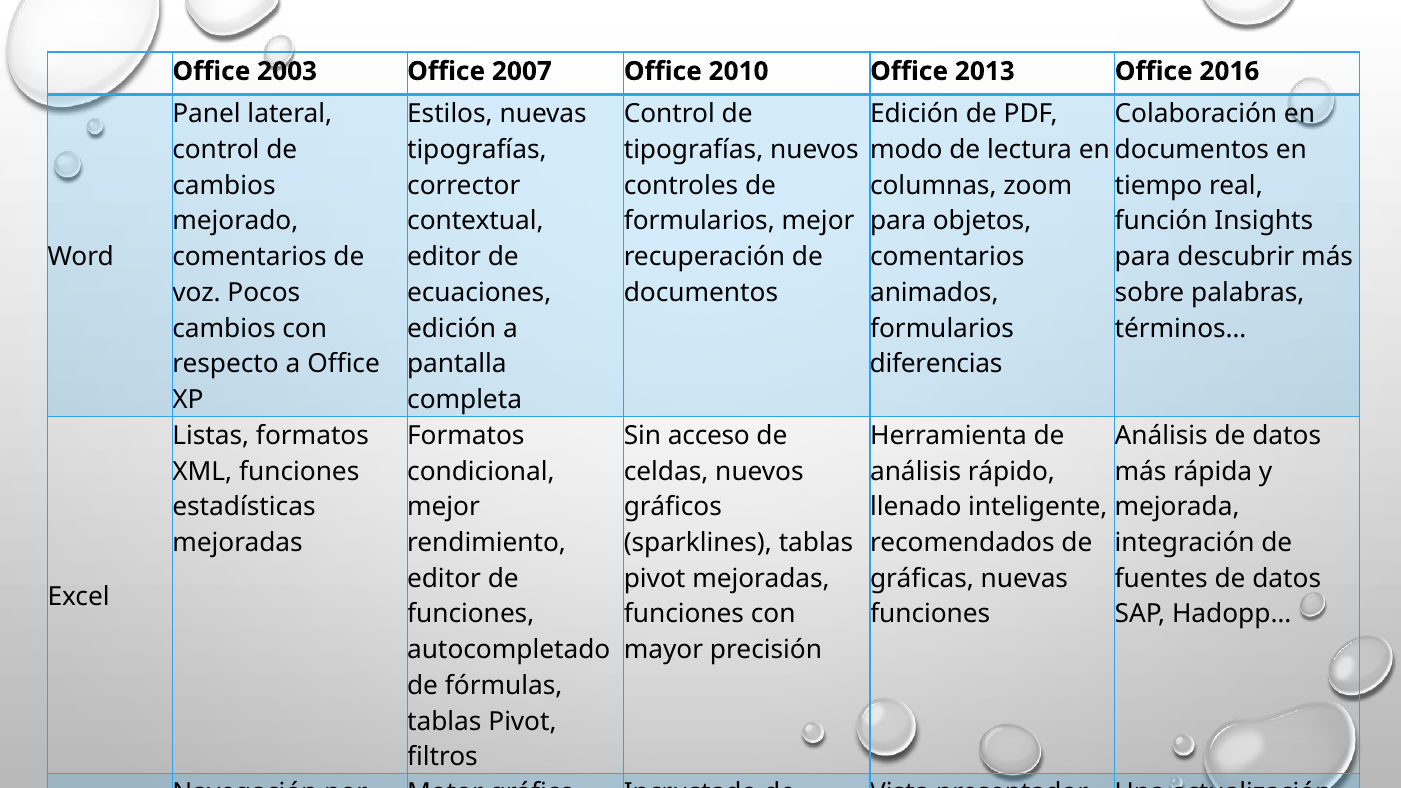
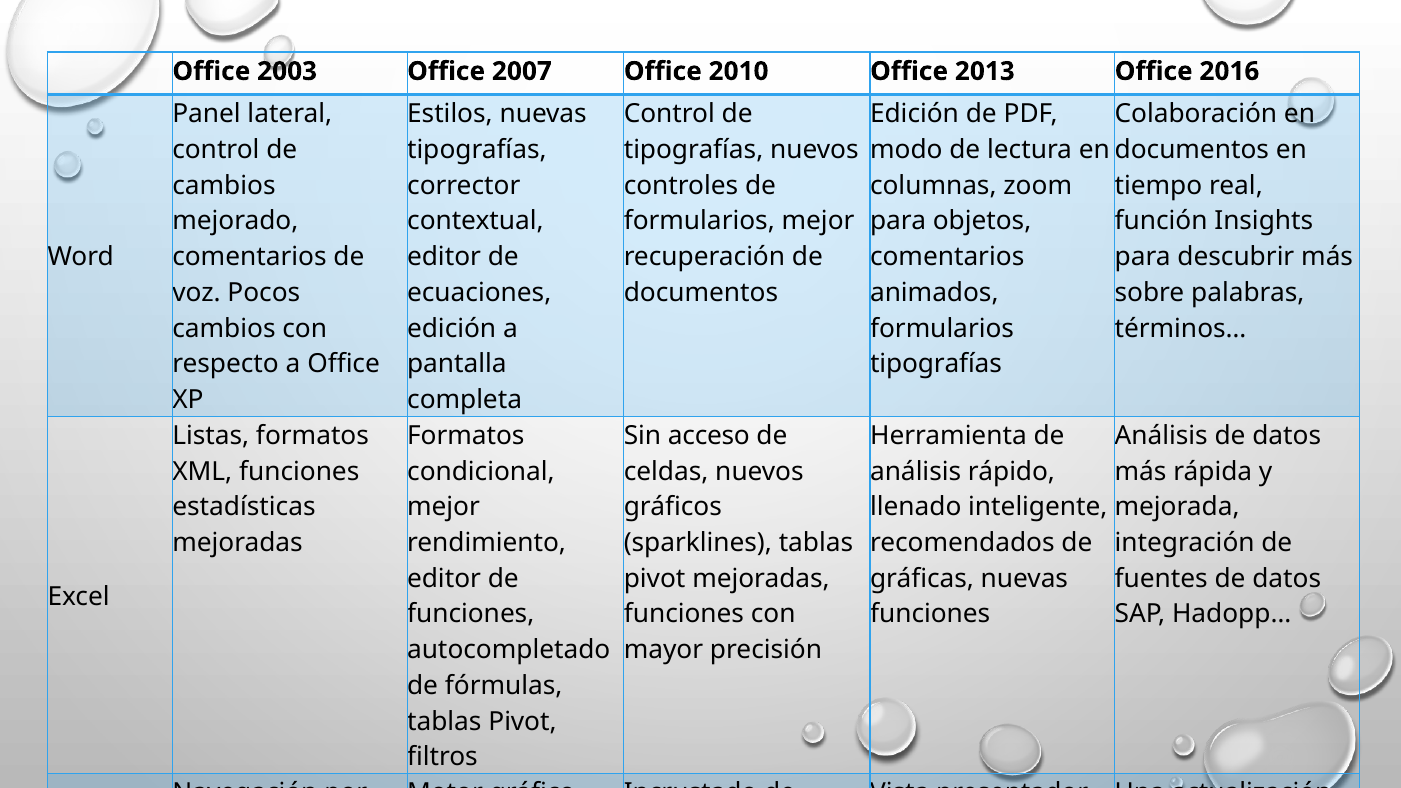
diferencias at (936, 364): diferencias -> tipografías
